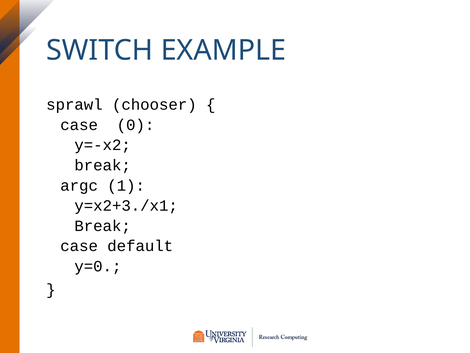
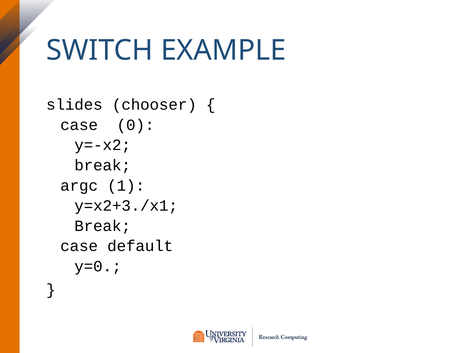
sprawl: sprawl -> slides
